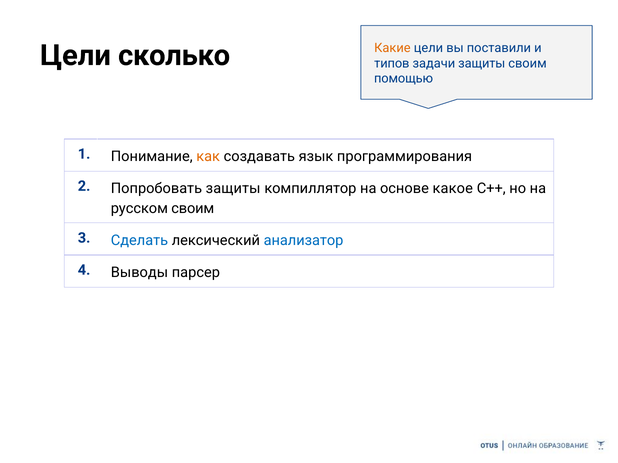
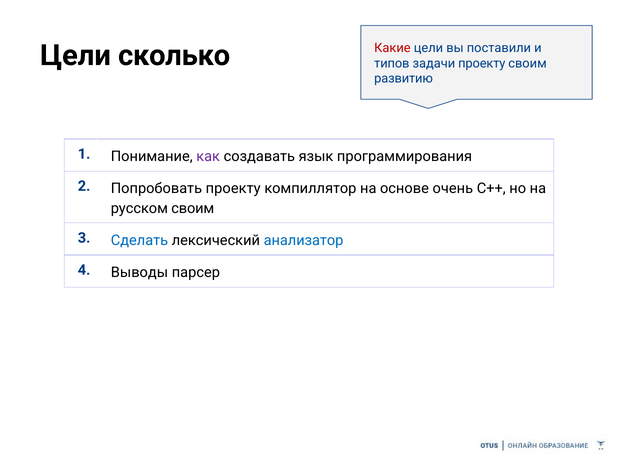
Какие colour: orange -> red
задачи защиты: защиты -> проекту
помощью: помощью -> развитию
как colour: orange -> purple
Попробовать защиты: защиты -> проекту
какое: какое -> очень
